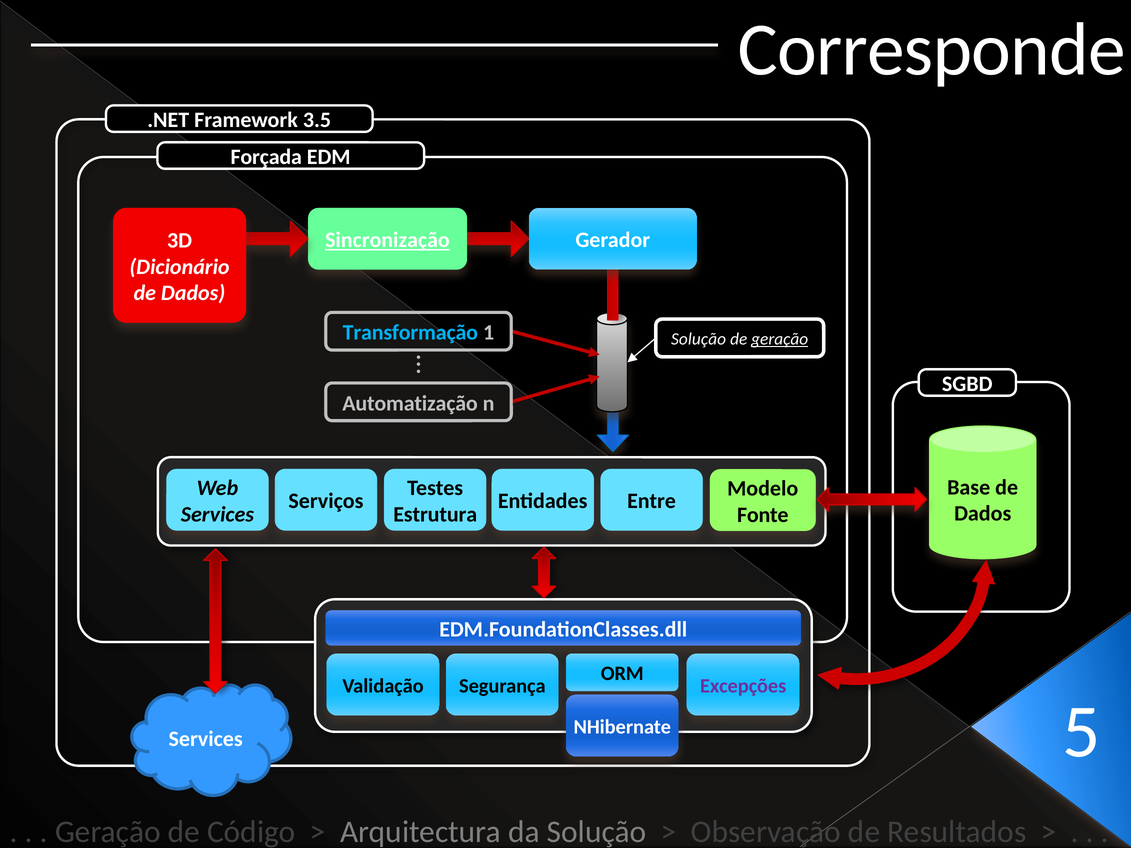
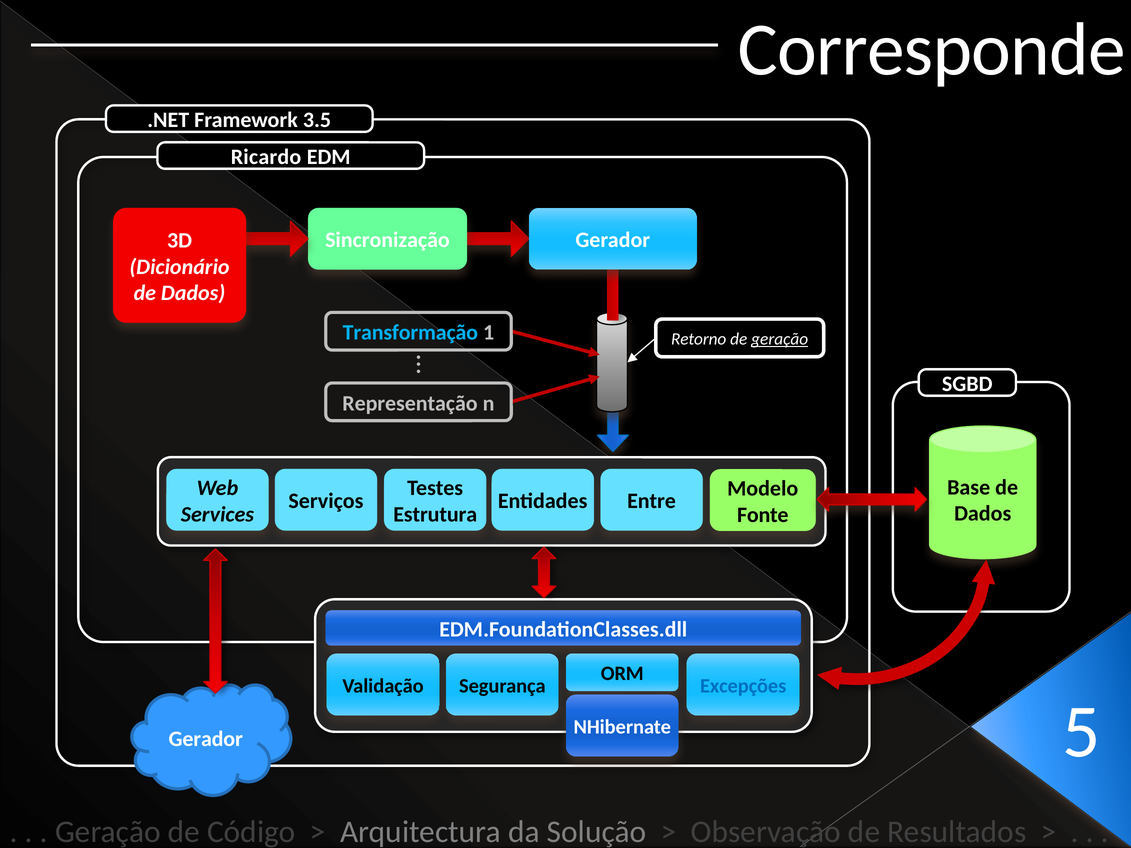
Forçada: Forçada -> Ricardo
Sincronização underline: present -> none
Solução at (699, 339): Solução -> Retorno
Automatização: Automatização -> Representação
Excepções colour: purple -> blue
Services at (206, 739): Services -> Gerador
